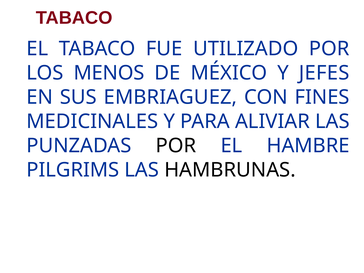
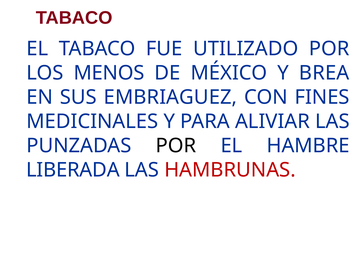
JEFES: JEFES -> BREA
PILGRIMS: PILGRIMS -> LIBERADA
HAMBRUNAS colour: black -> red
